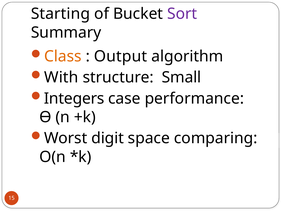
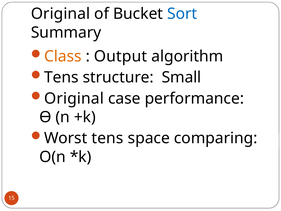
Starting at (60, 14): Starting -> Original
Sort colour: purple -> blue
With at (61, 77): With -> Tens
Integers at (74, 98): Integers -> Original
Worst digit: digit -> tens
